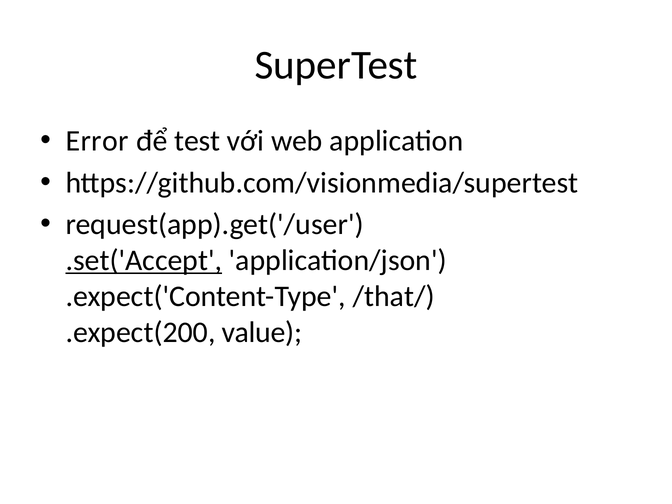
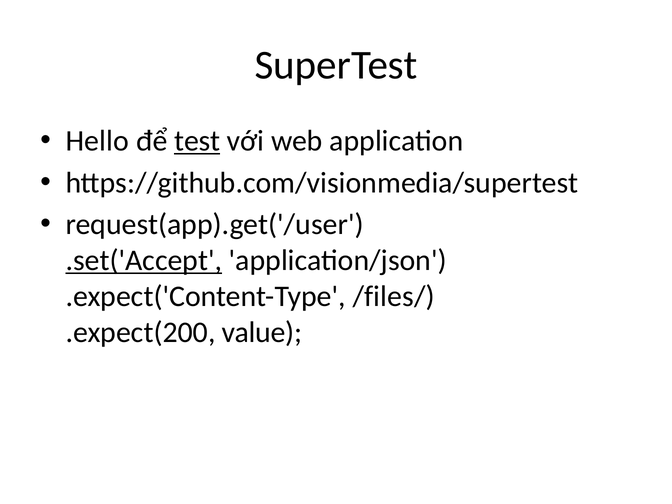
Error: Error -> Hello
test underline: none -> present
/that/: /that/ -> /files/
